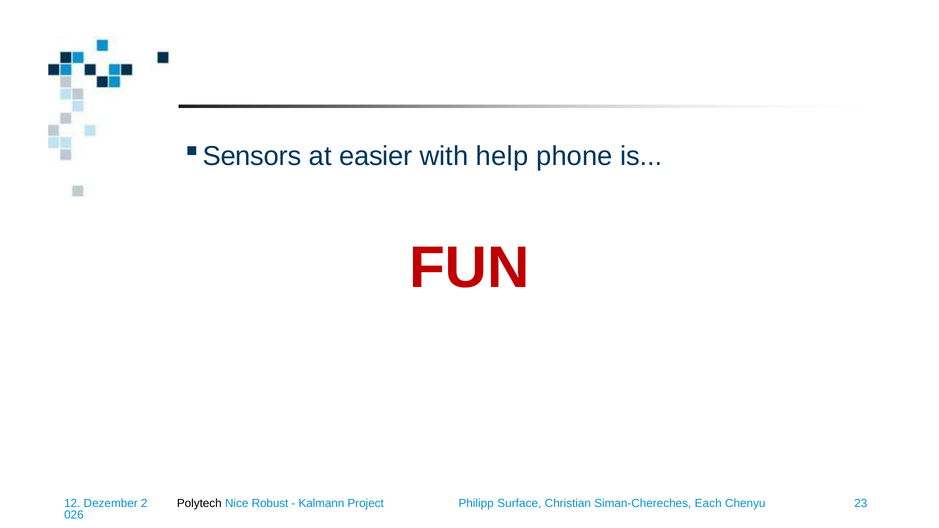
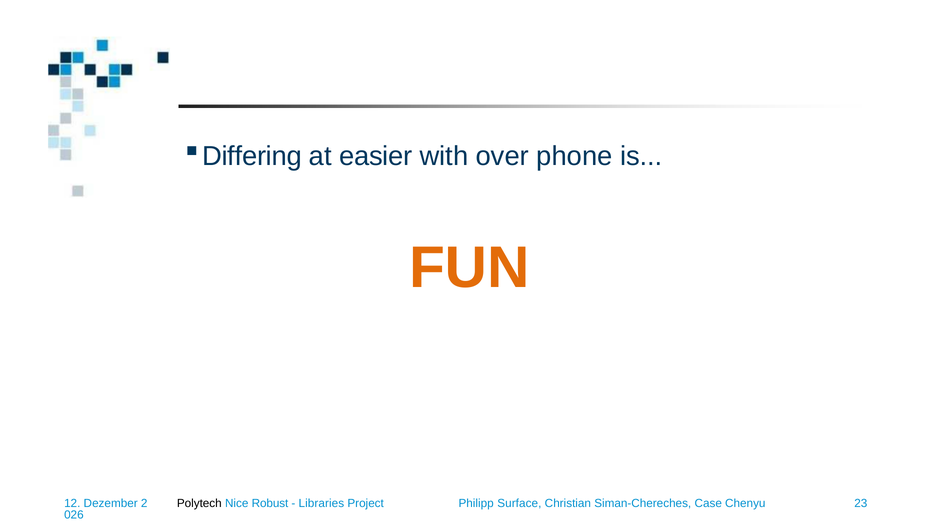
Sensors: Sensors -> Differing
help: help -> over
FUN colour: red -> orange
Kalmann: Kalmann -> Libraries
Each: Each -> Case
